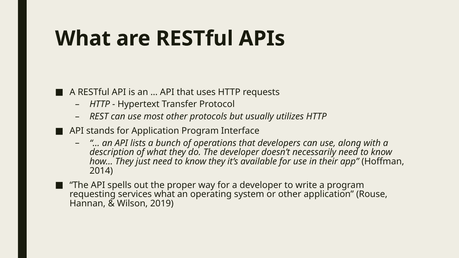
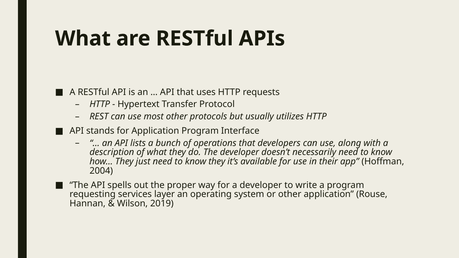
2014: 2014 -> 2004
services what: what -> layer
